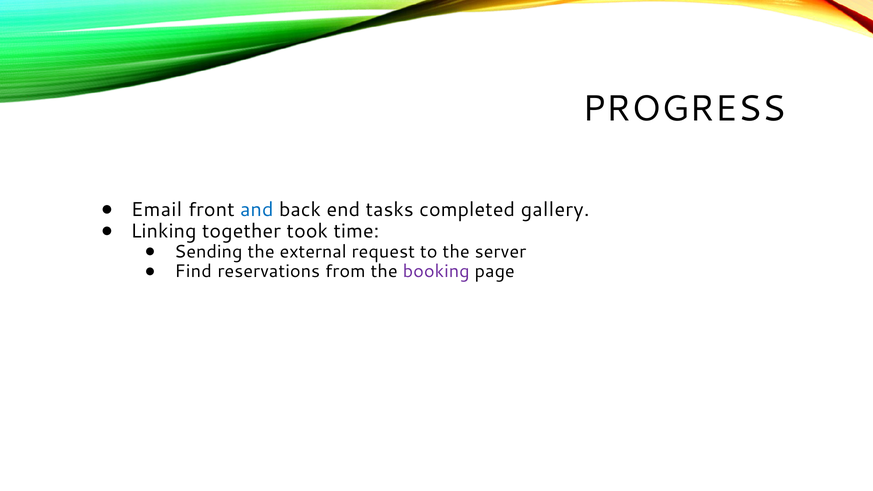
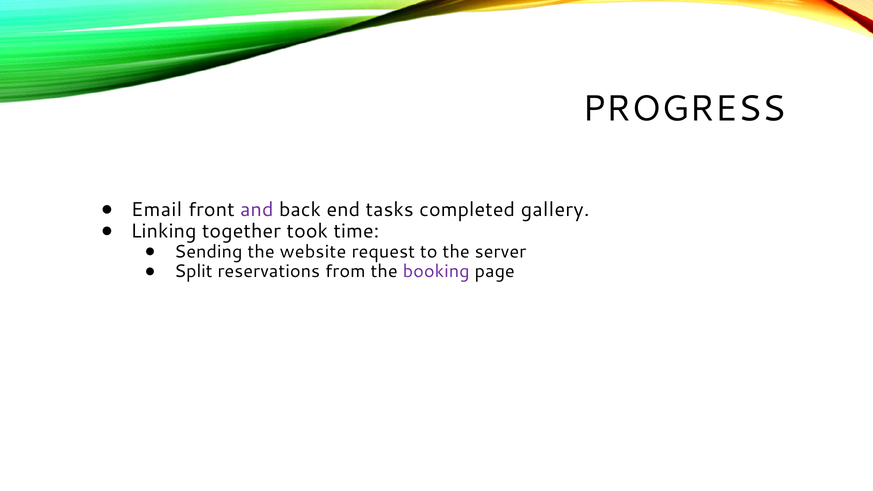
and colour: blue -> purple
external: external -> website
Find: Find -> Split
